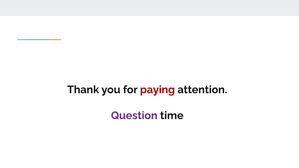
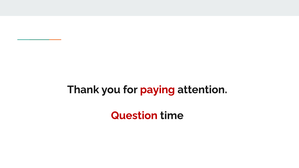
Question colour: purple -> red
